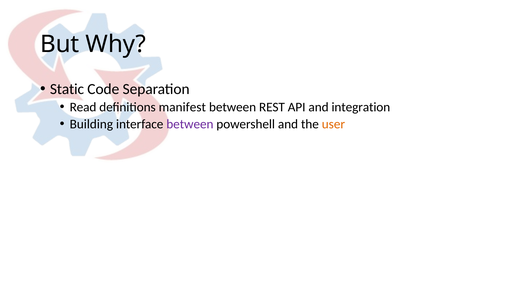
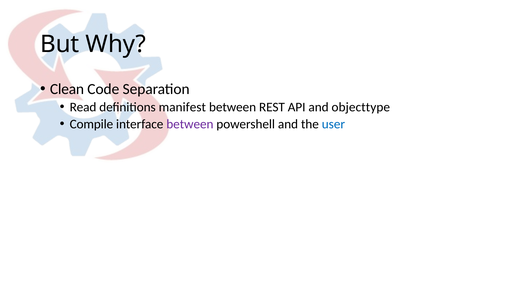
Static: Static -> Clean
integration: integration -> objecttype
Building: Building -> Compile
user colour: orange -> blue
